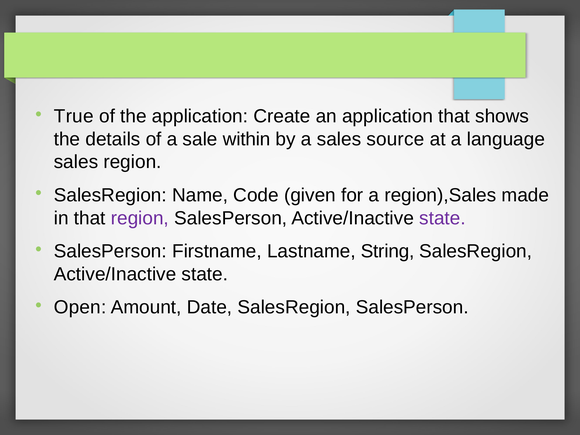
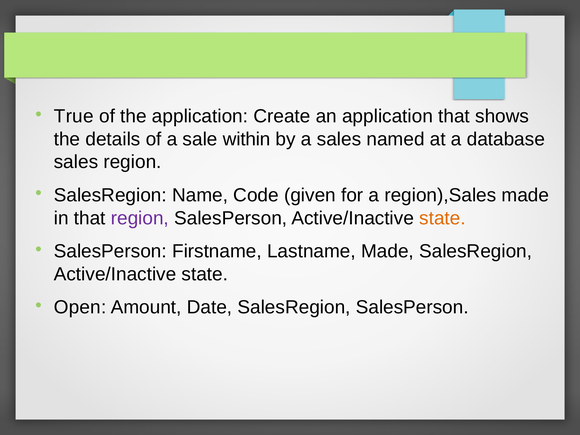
source: source -> named
language: language -> database
state at (442, 218) colour: purple -> orange
Lastname String: String -> Made
